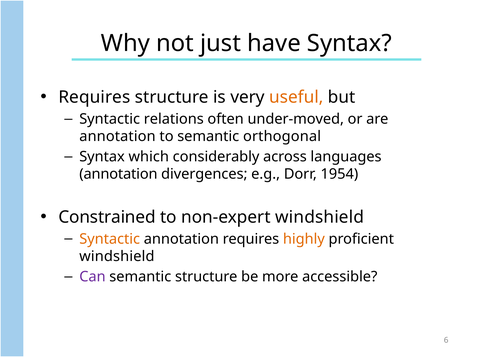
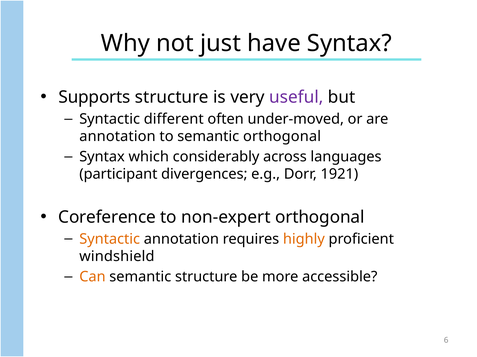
Requires at (94, 97): Requires -> Supports
useful colour: orange -> purple
relations: relations -> different
annotation at (118, 175): annotation -> participant
1954: 1954 -> 1921
Constrained: Constrained -> Coreference
non-expert windshield: windshield -> orthogonal
Can colour: purple -> orange
